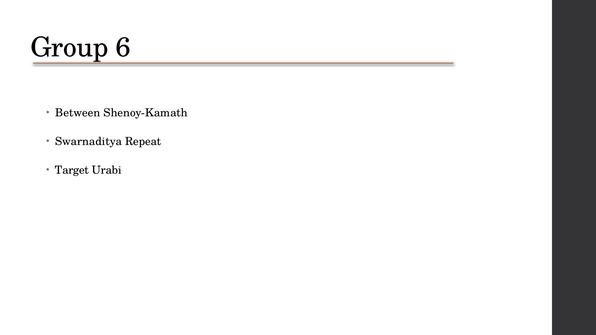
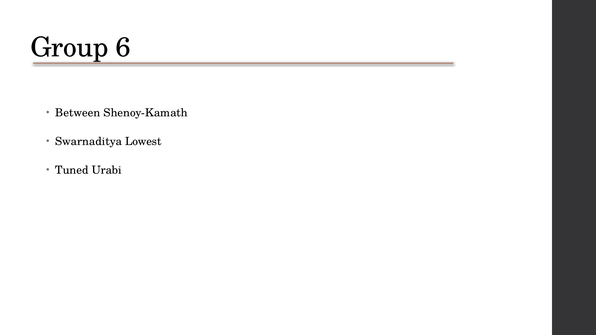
Repeat: Repeat -> Lowest
Target: Target -> Tuned
